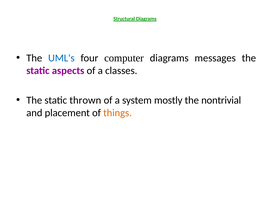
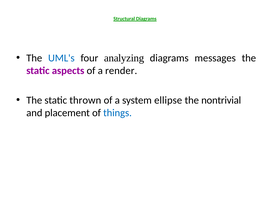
computer: computer -> analyzing
classes: classes -> render
mostly: mostly -> ellipse
things colour: orange -> blue
